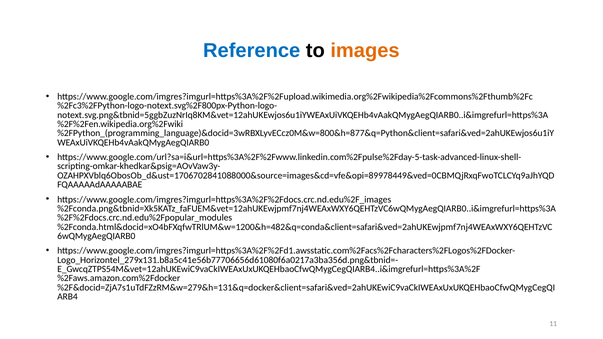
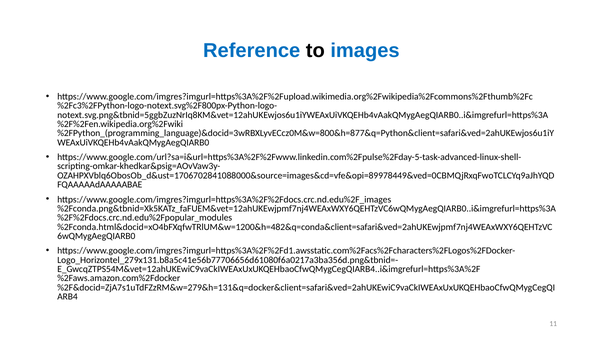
images colour: orange -> blue
